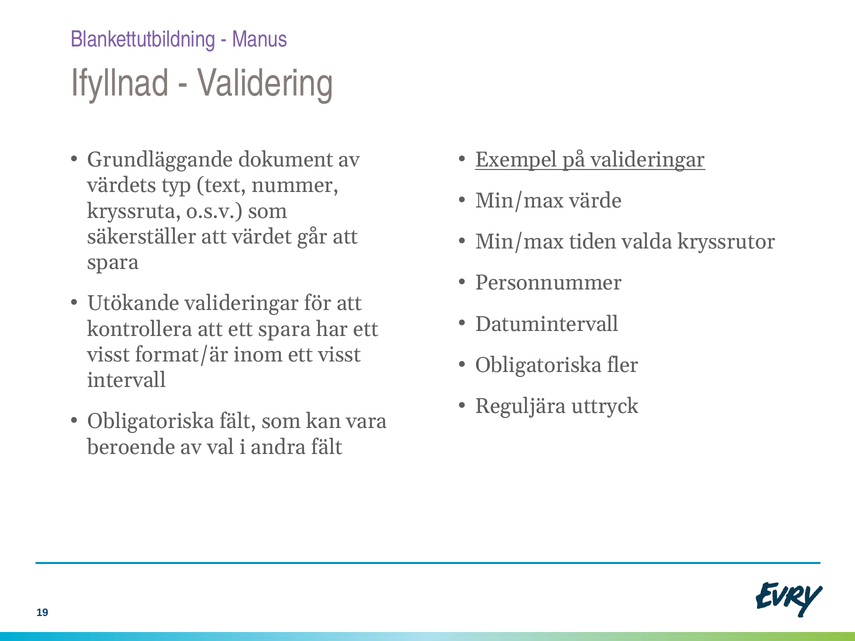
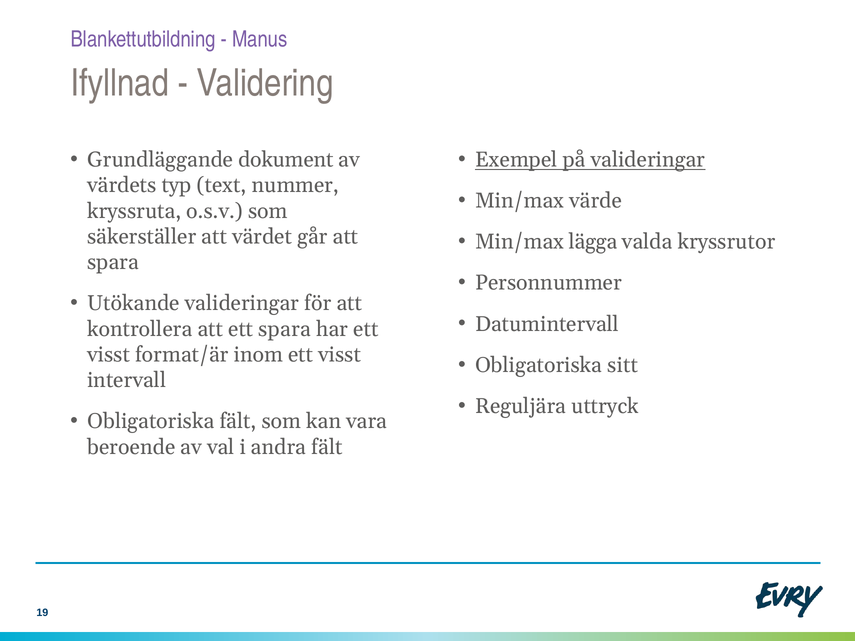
tiden: tiden -> lägga
fler: fler -> sitt
